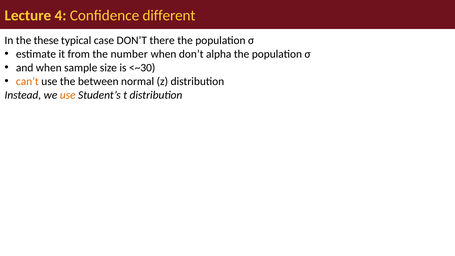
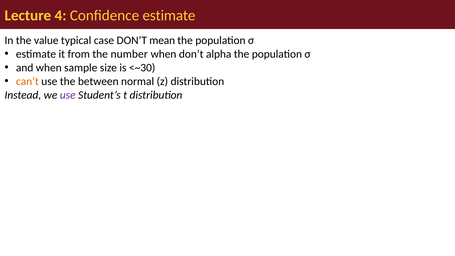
Confidence different: different -> estimate
these: these -> value
there: there -> mean
use at (68, 95) colour: orange -> purple
